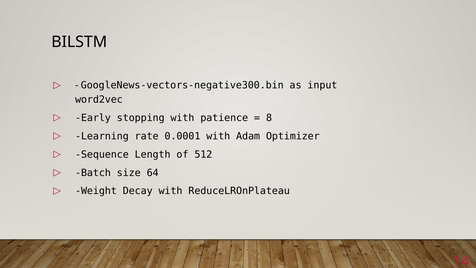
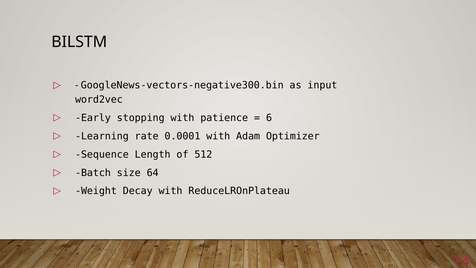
8: 8 -> 6
